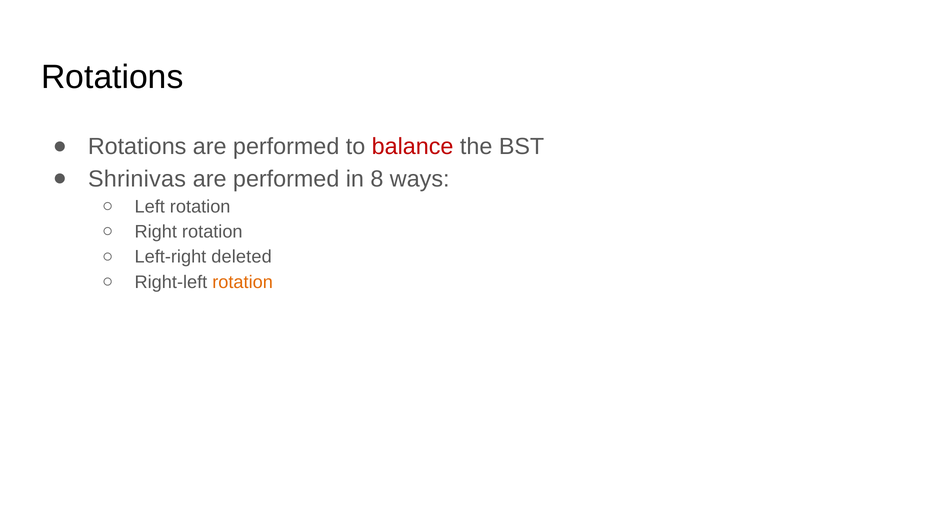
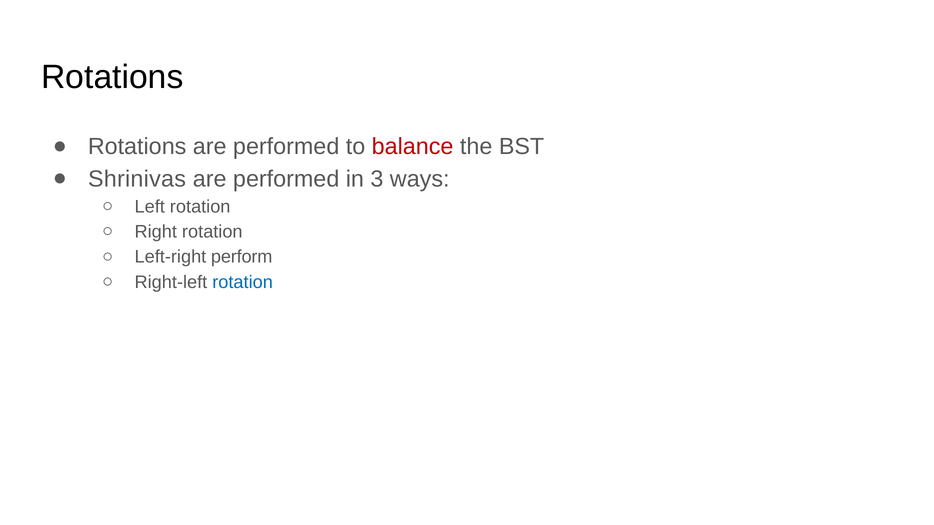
8: 8 -> 3
deleted: deleted -> perform
rotation at (243, 282) colour: orange -> blue
